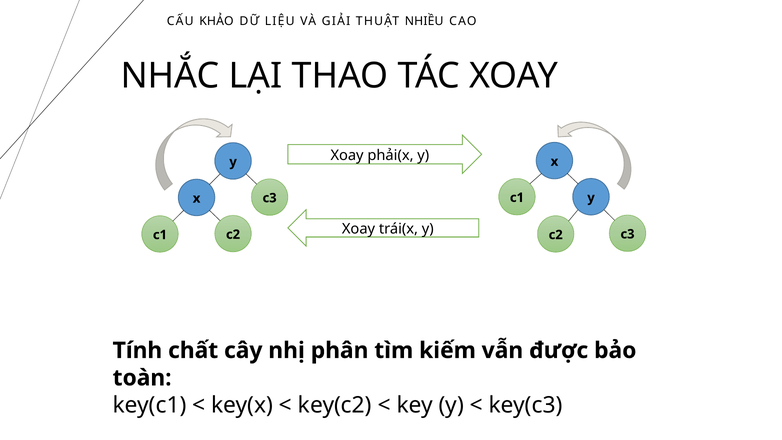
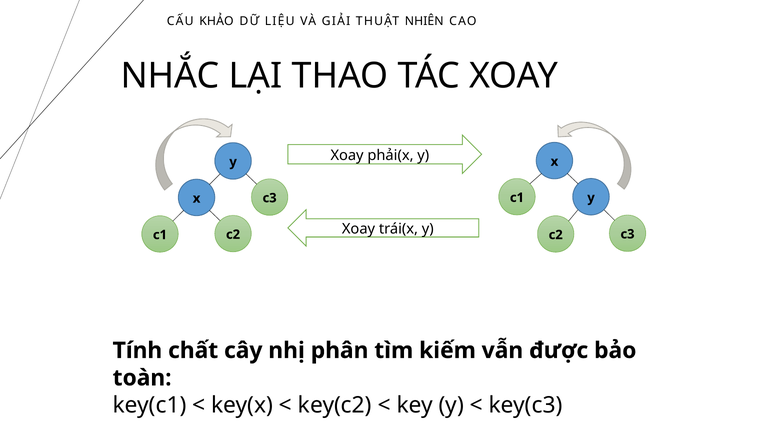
NHIỀU: NHIỀU -> NHIÊN
